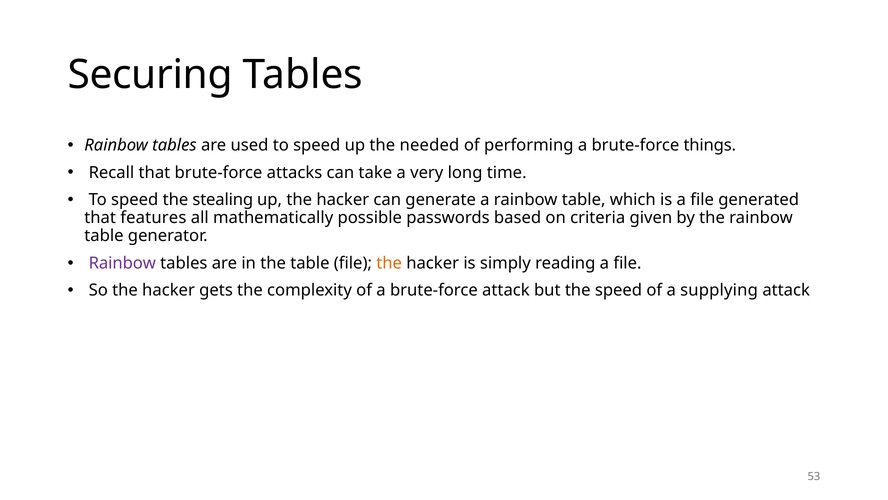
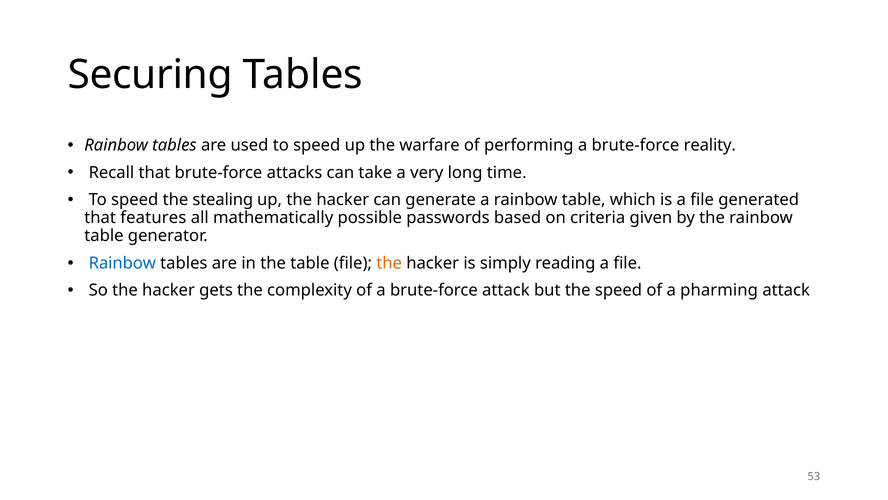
needed: needed -> warfare
things: things -> reality
Rainbow at (122, 263) colour: purple -> blue
supplying: supplying -> pharming
